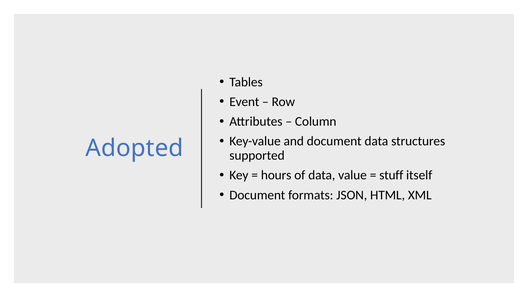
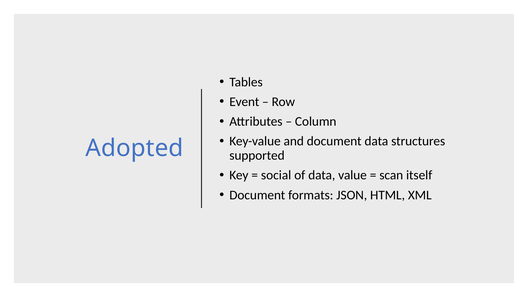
hours: hours -> social
stuff: stuff -> scan
